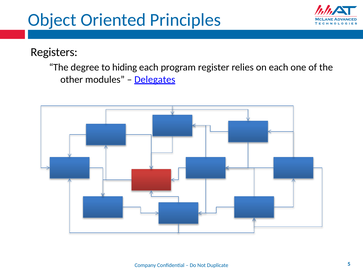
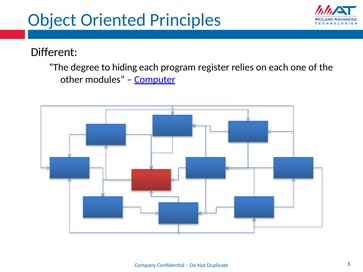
Registers: Registers -> Different
Delegates: Delegates -> Computer
